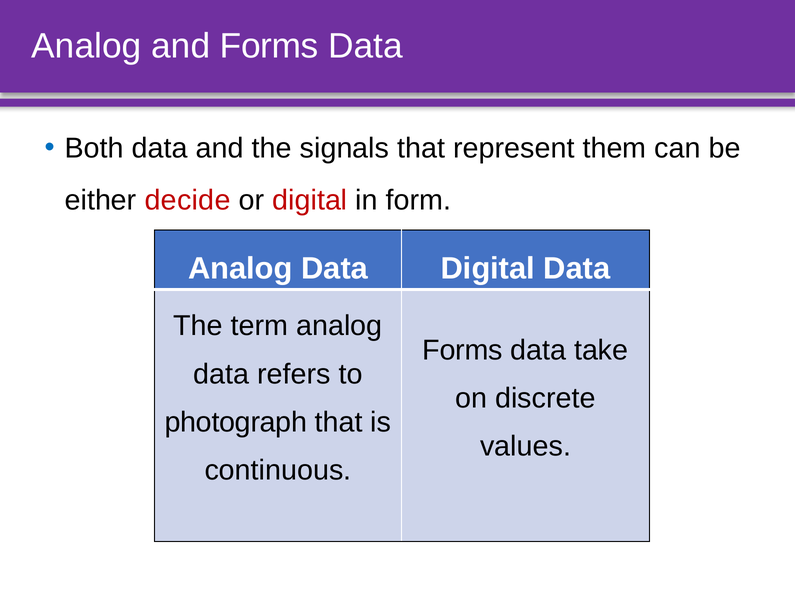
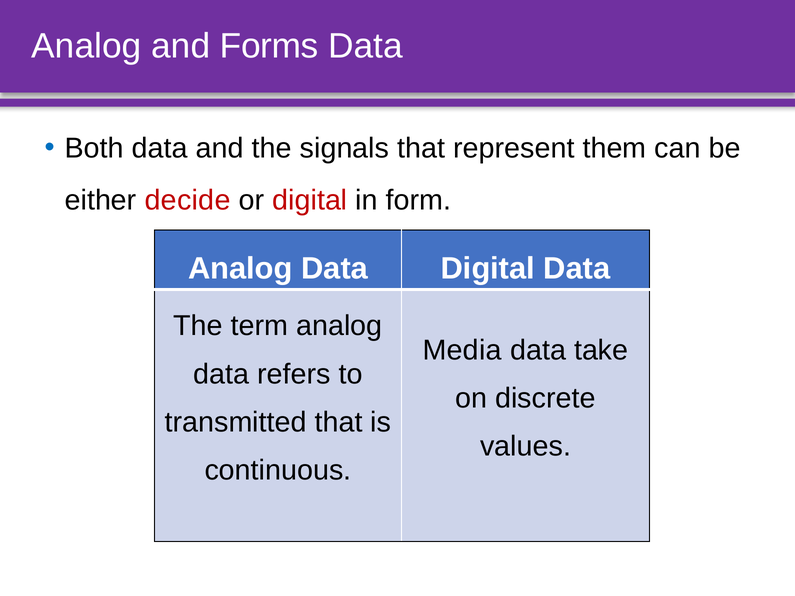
Forms at (462, 350): Forms -> Media
photograph: photograph -> transmitted
